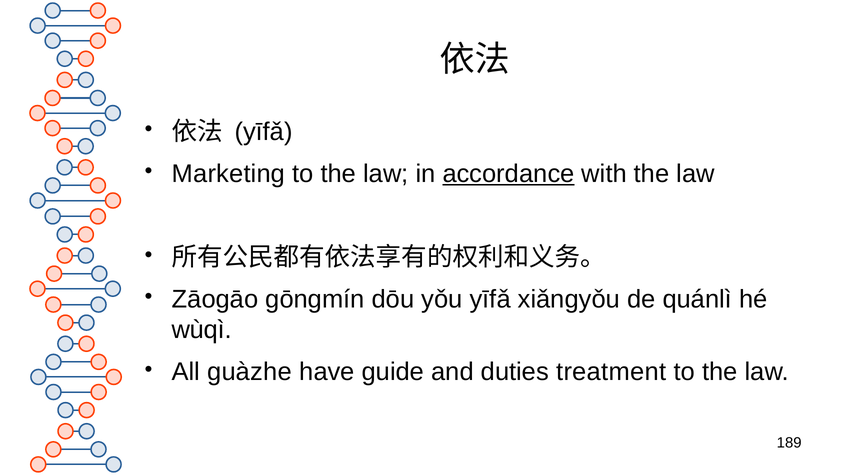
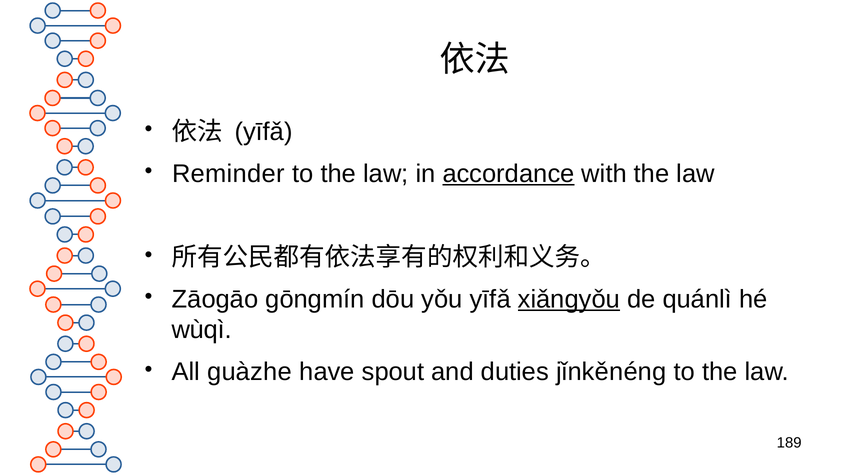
Marketing: Marketing -> Reminder
xiǎngyǒu underline: none -> present
guide: guide -> spout
treatment: treatment -> jǐnkěnéng
